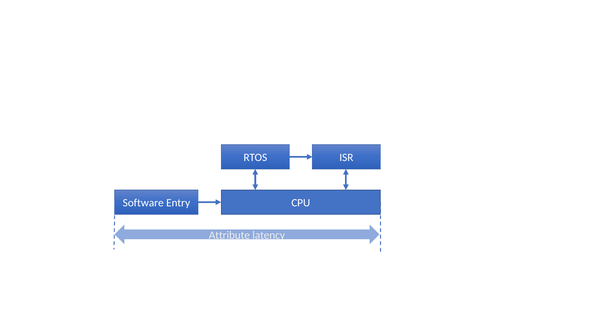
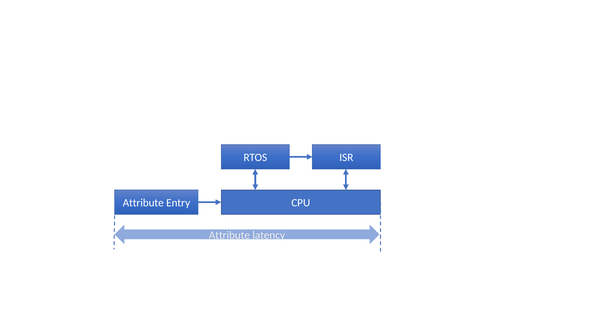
Software at (143, 203): Software -> Attribute
